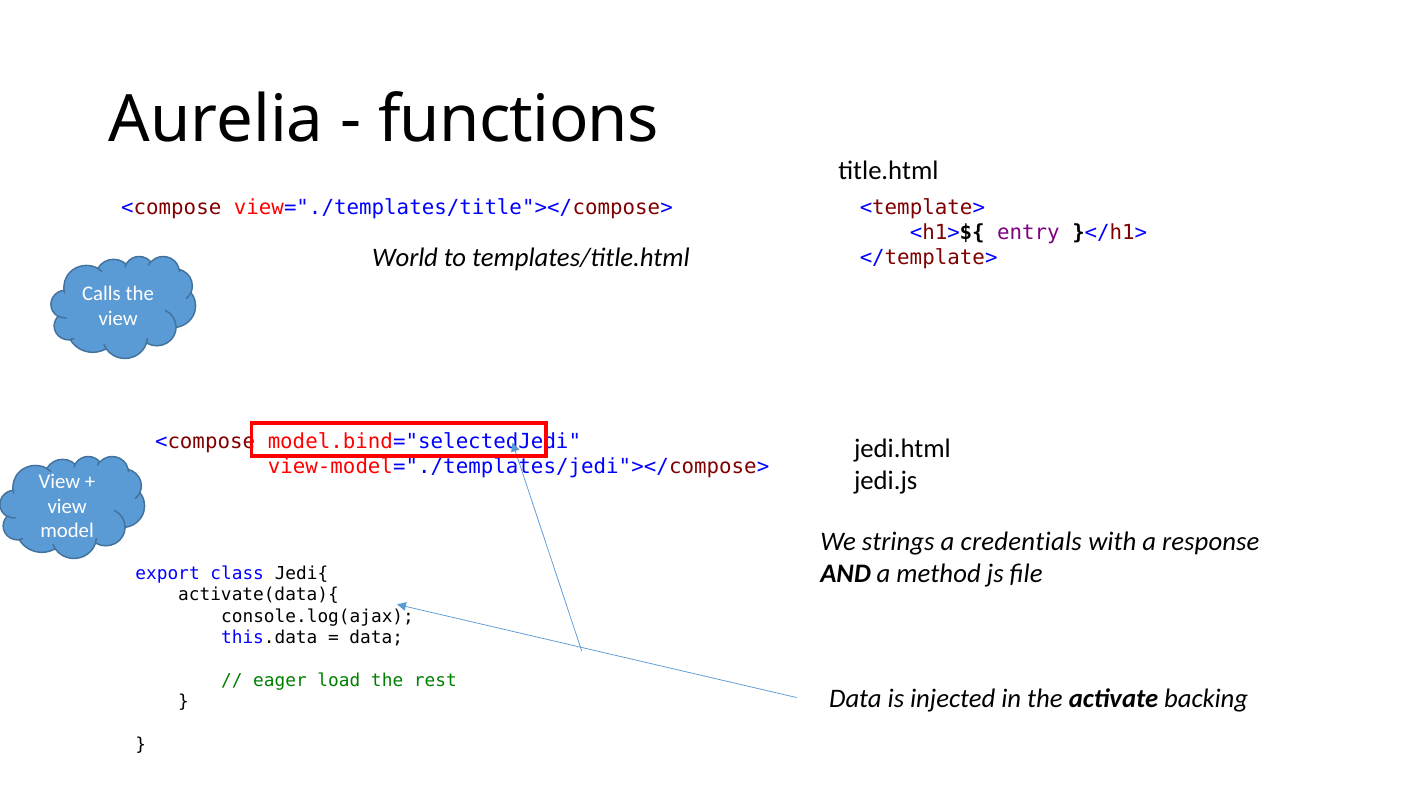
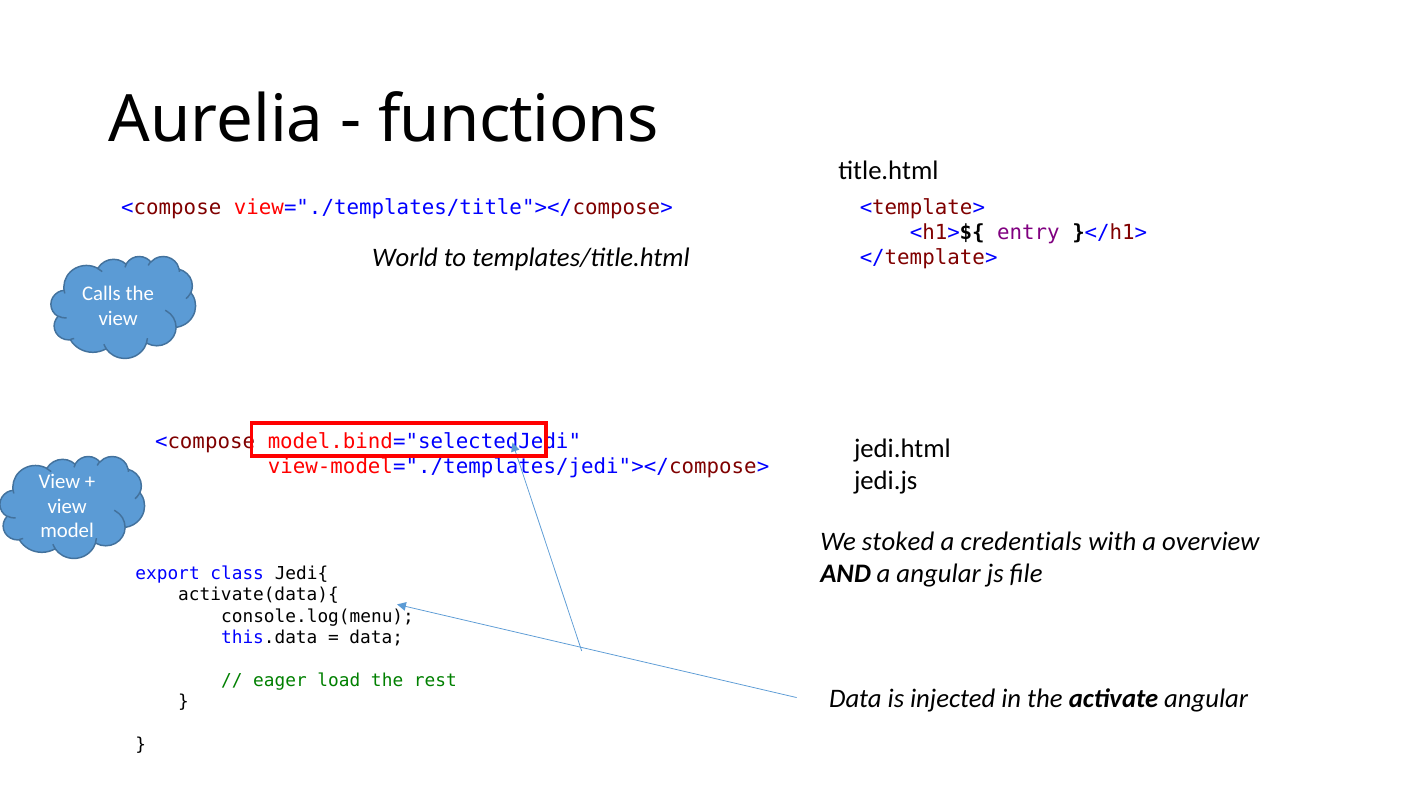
strings: strings -> stoked
response: response -> overview
a method: method -> angular
console.log(ajax: console.log(ajax -> console.log(menu
activate backing: backing -> angular
